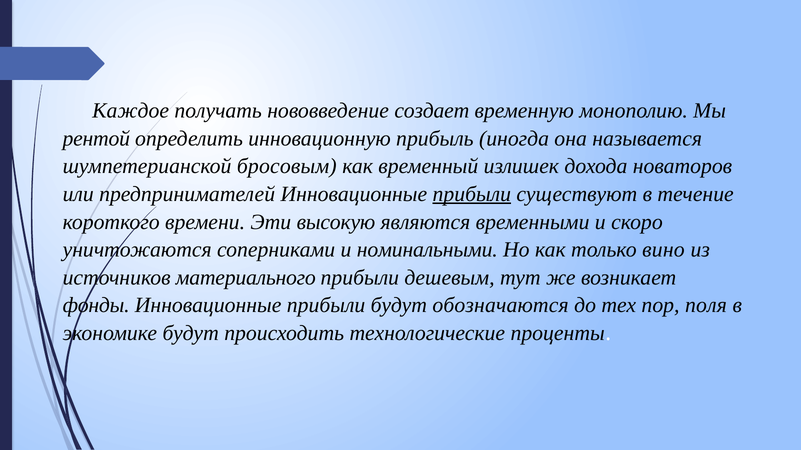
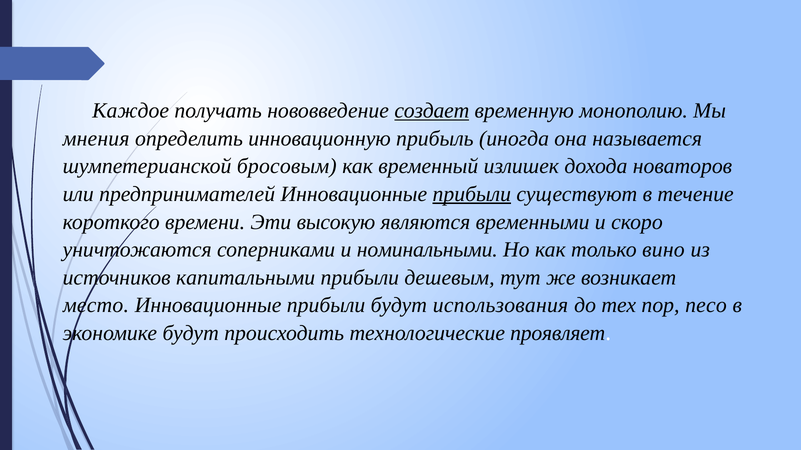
создает underline: none -> present
рентой: рентой -> мнения
материального: материального -> капитальными
фонды: фонды -> место
обозначаются: обозначаются -> использования
поля: поля -> песо
проценты: проценты -> проявляет
